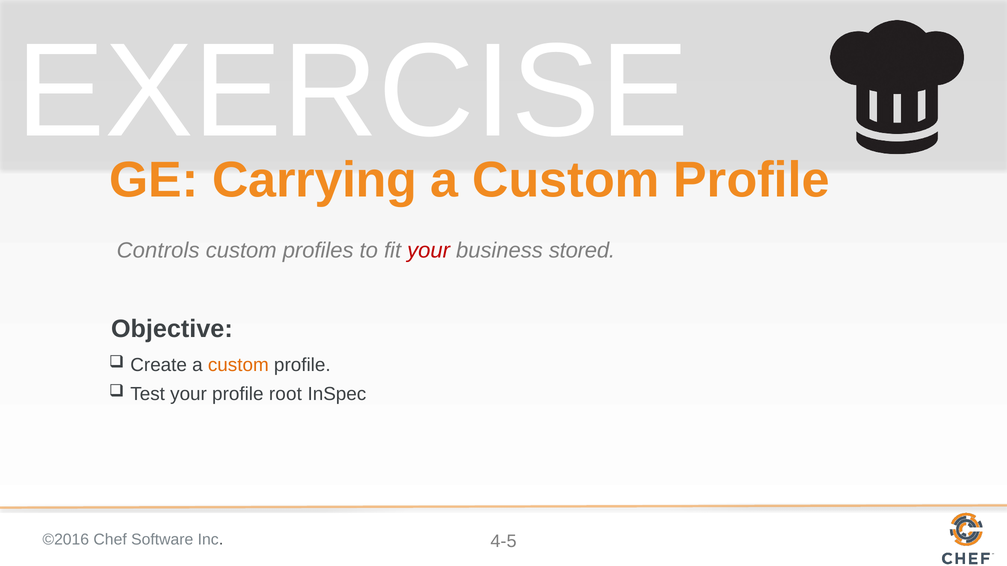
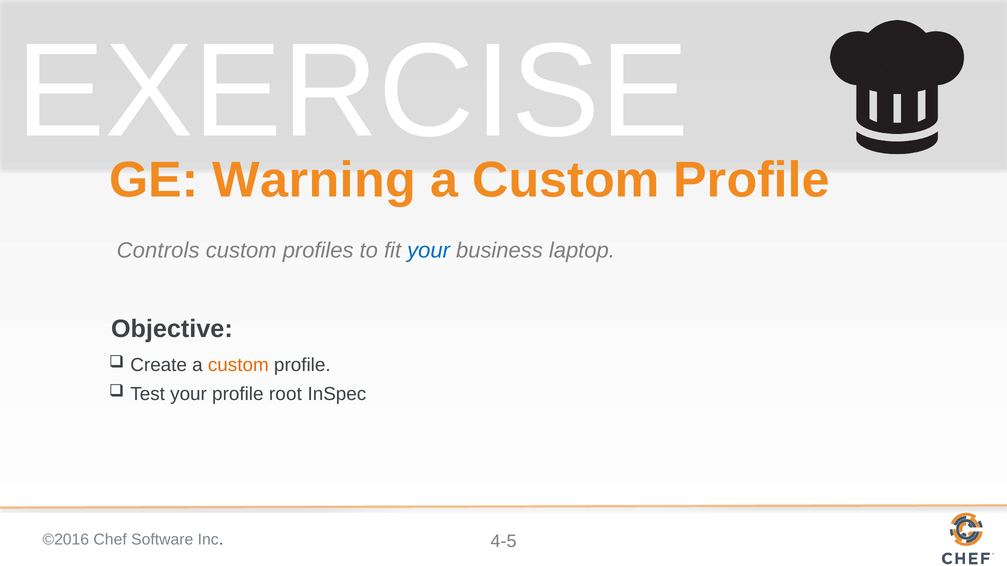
Carrying: Carrying -> Warning
your at (429, 251) colour: red -> blue
stored: stored -> laptop
